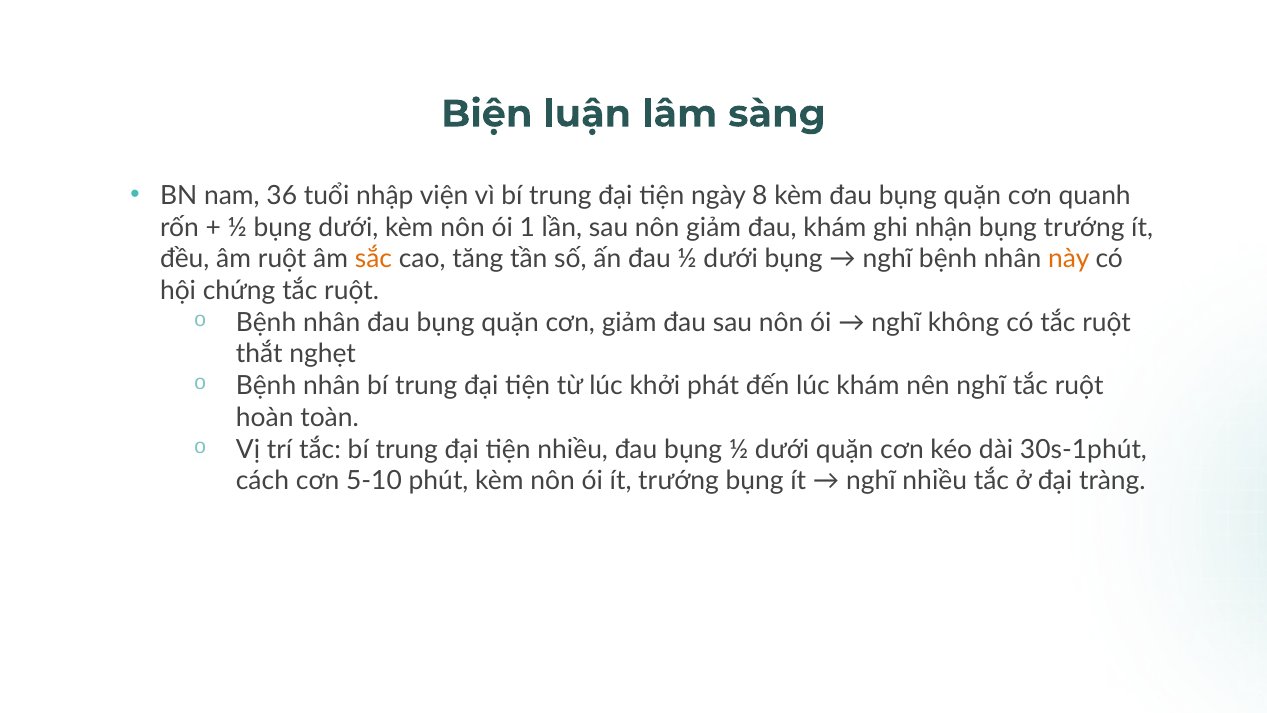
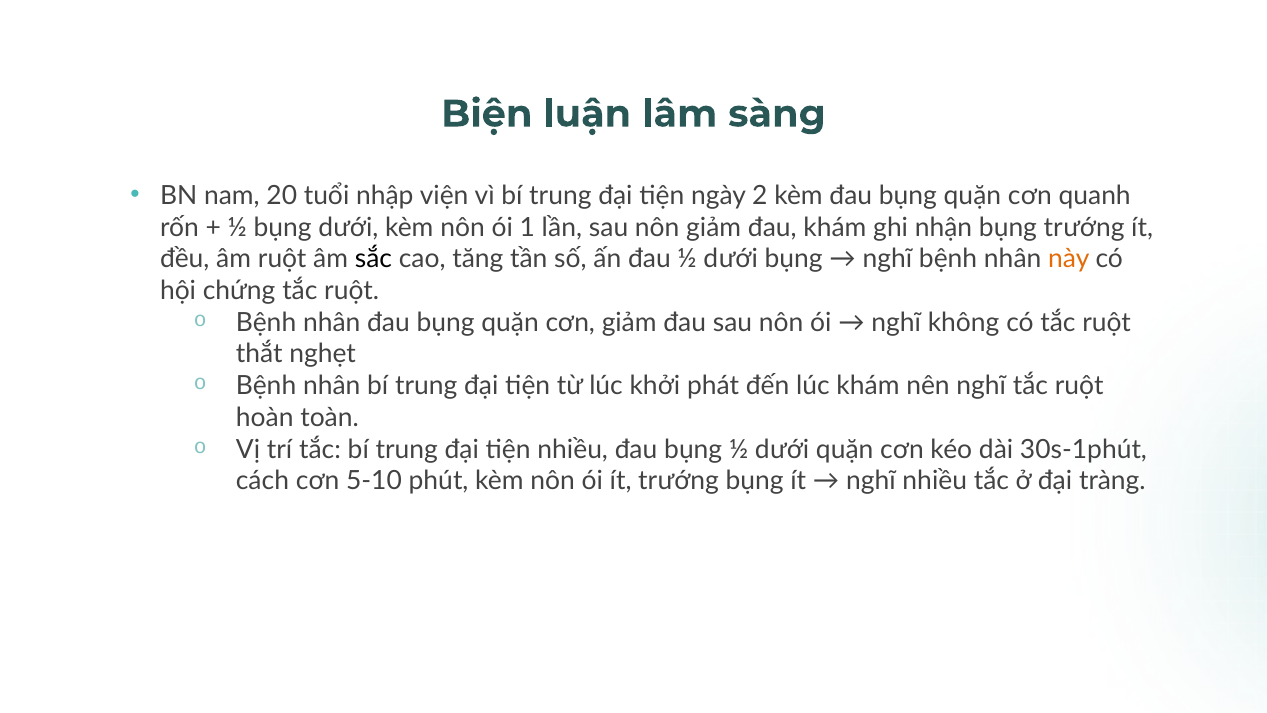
36: 36 -> 20
8: 8 -> 2
sắc colour: orange -> black
